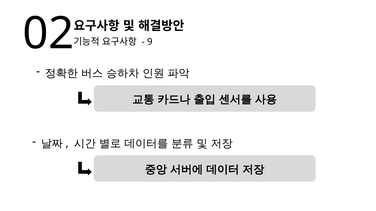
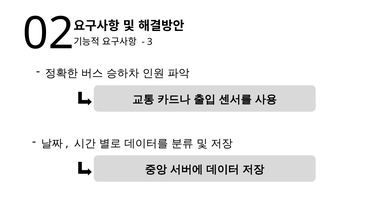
9: 9 -> 3
